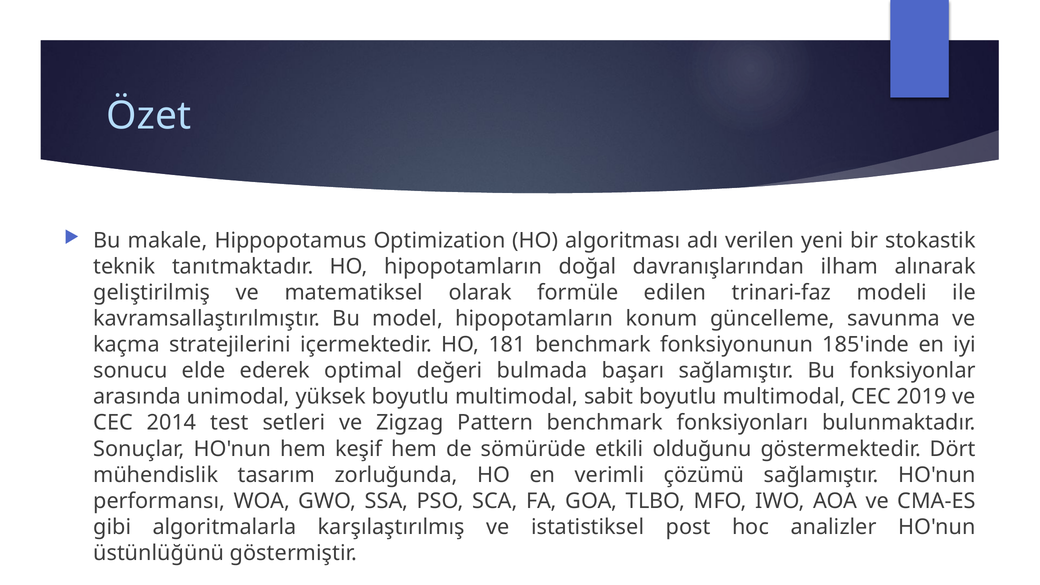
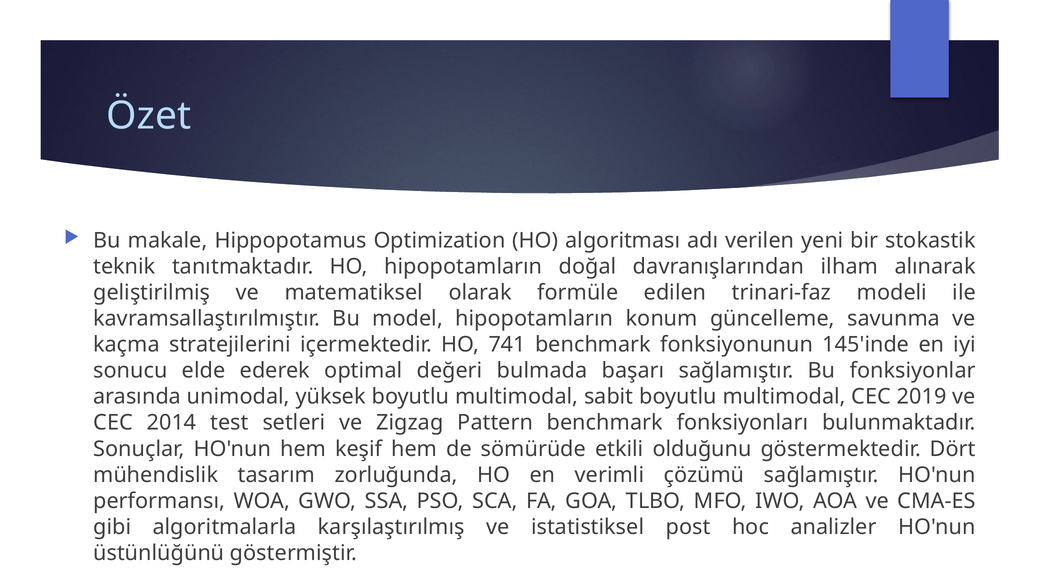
181: 181 -> 741
185'inde: 185'inde -> 145'inde
